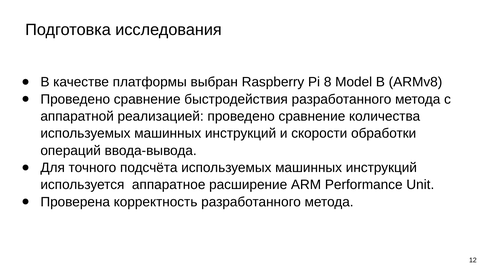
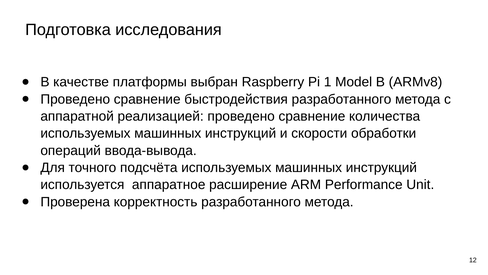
8: 8 -> 1
